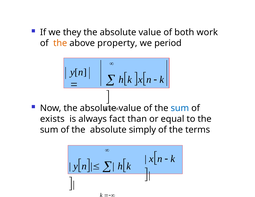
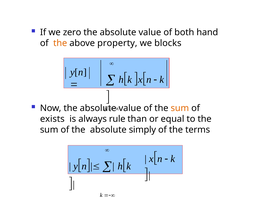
they: they -> zero
work: work -> hand
period: period -> blocks
sum at (180, 108) colour: blue -> orange
fact: fact -> rule
